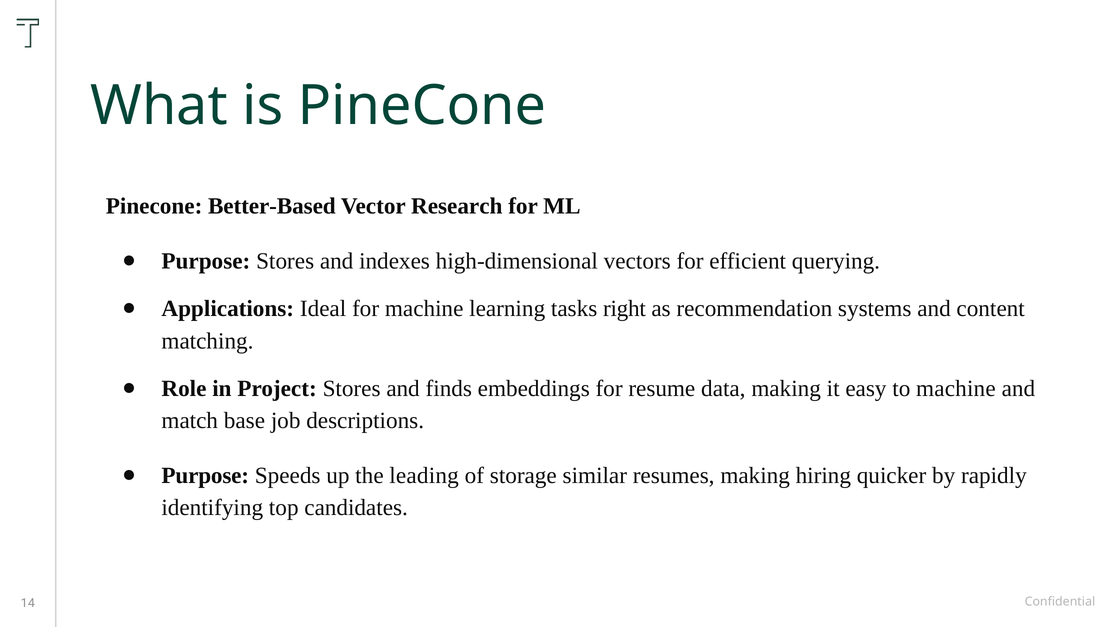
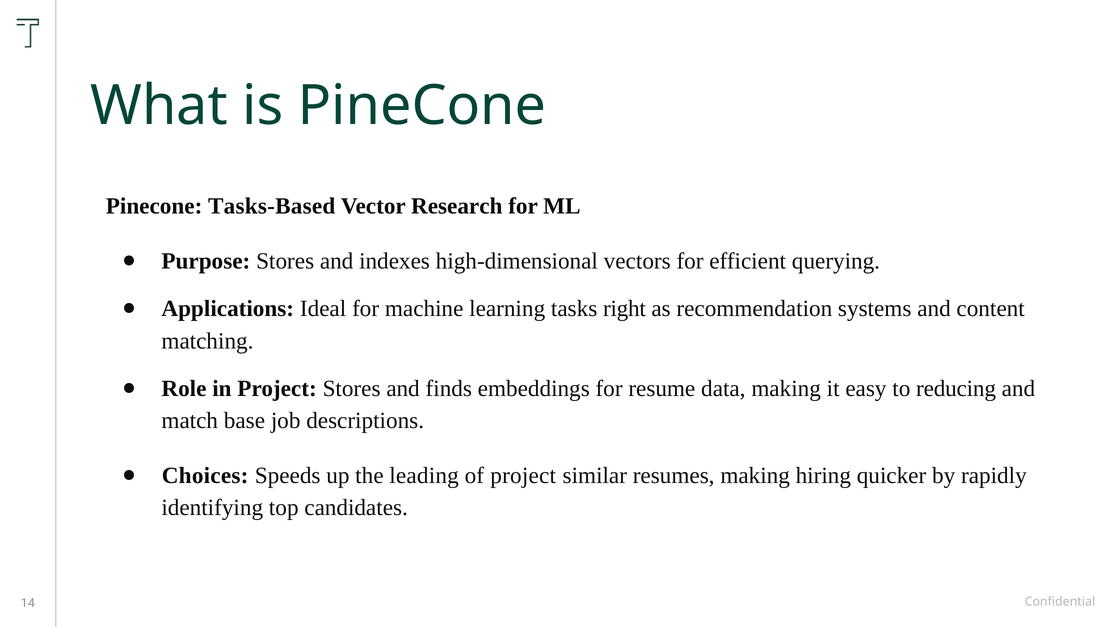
Better-Based: Better-Based -> Tasks-Based
to machine: machine -> reducing
Purpose at (205, 475): Purpose -> Choices
of storage: storage -> project
